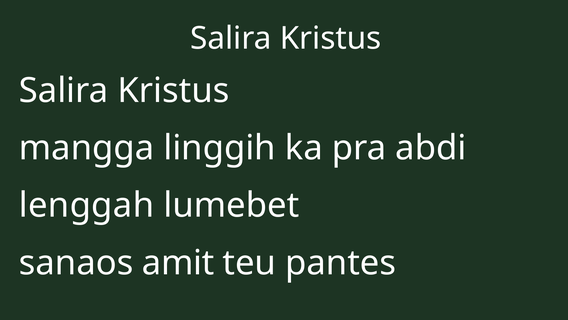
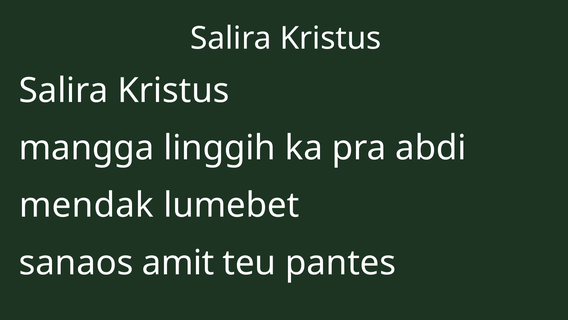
lenggah: lenggah -> mendak
